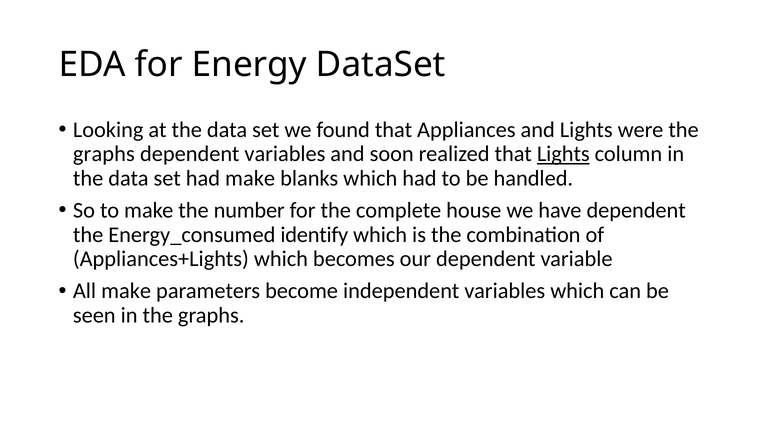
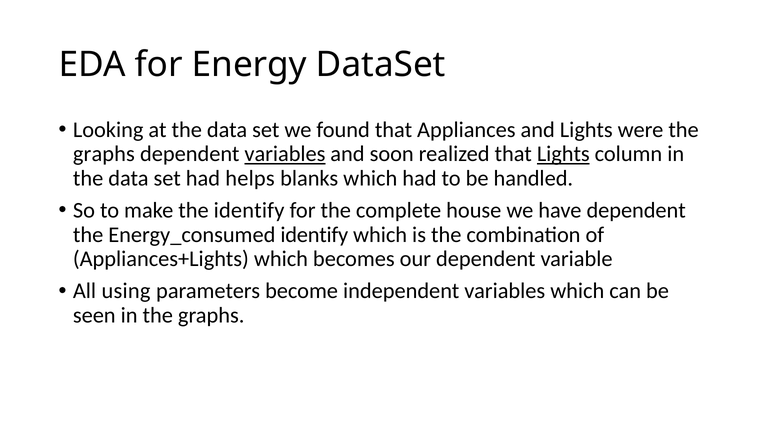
variables at (285, 154) underline: none -> present
had make: make -> helps
the number: number -> identify
All make: make -> using
